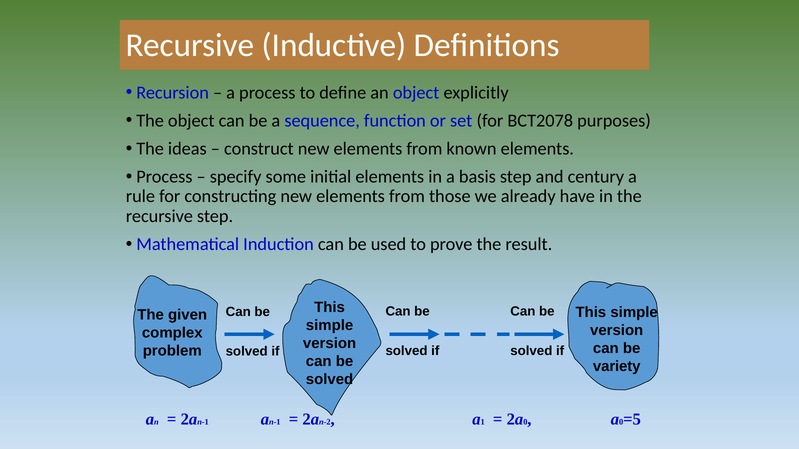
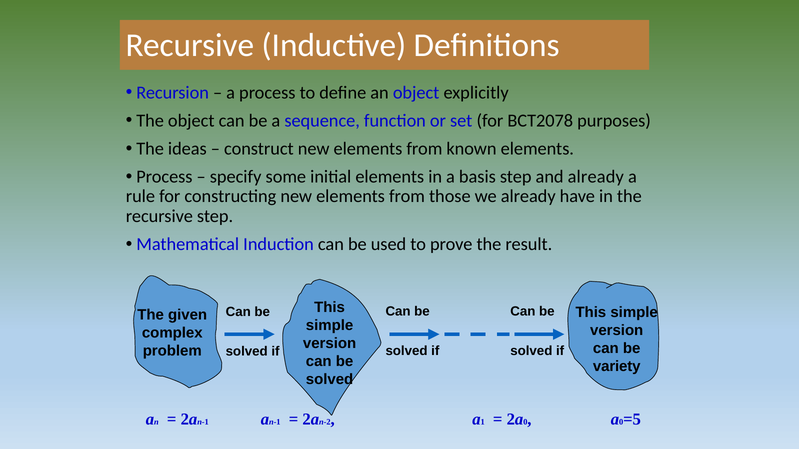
and century: century -> already
